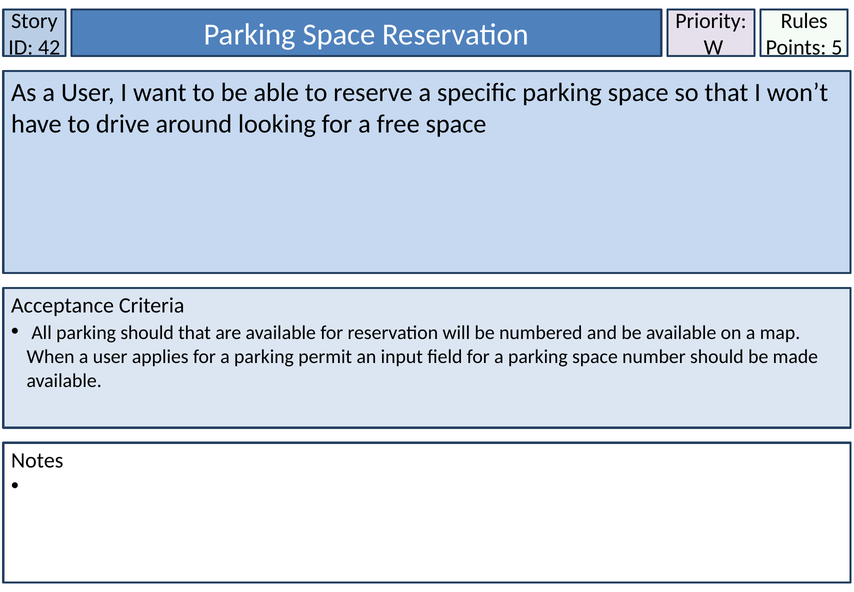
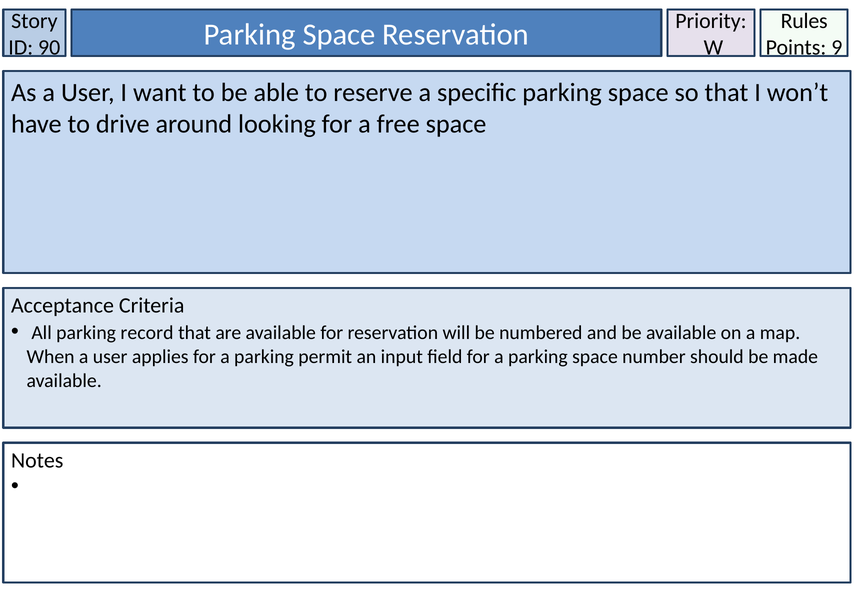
42: 42 -> 90
5: 5 -> 9
parking should: should -> record
